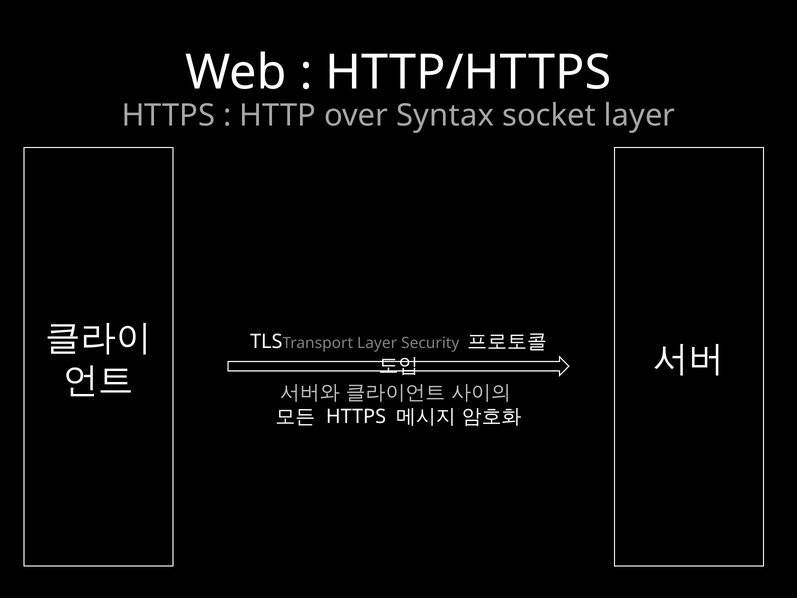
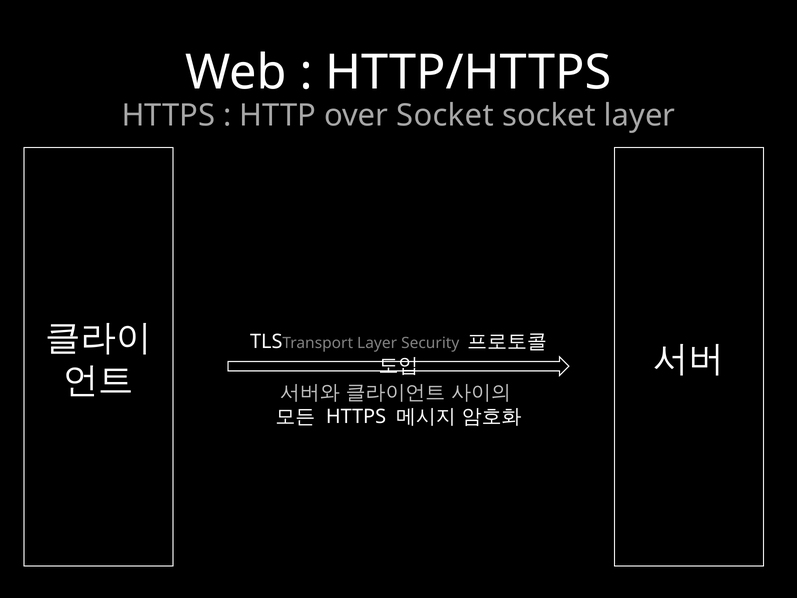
over Syntax: Syntax -> Socket
